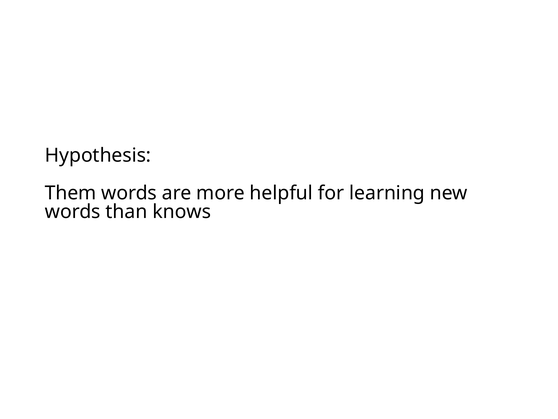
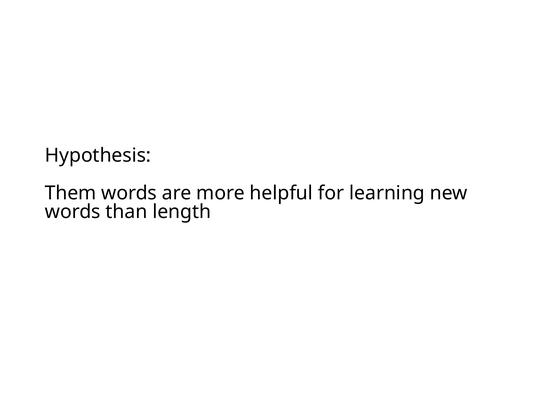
knows: knows -> length
